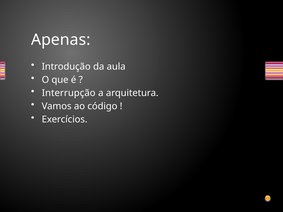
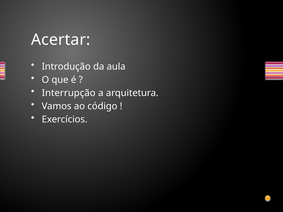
Apenas: Apenas -> Acertar
